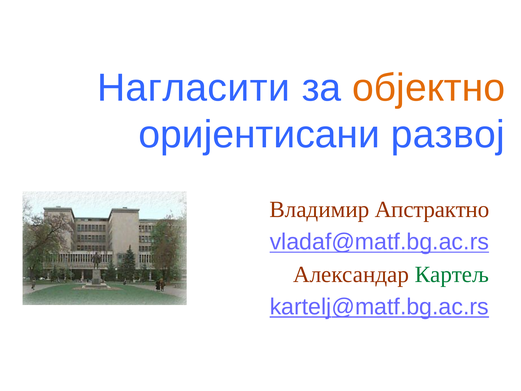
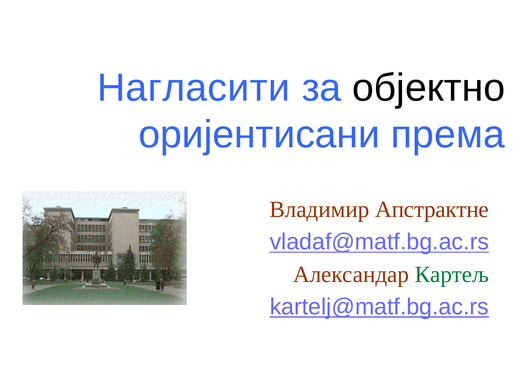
објектно colour: orange -> black
развој: развој -> према
Апстрактно: Апстрактно -> Апстрактне
